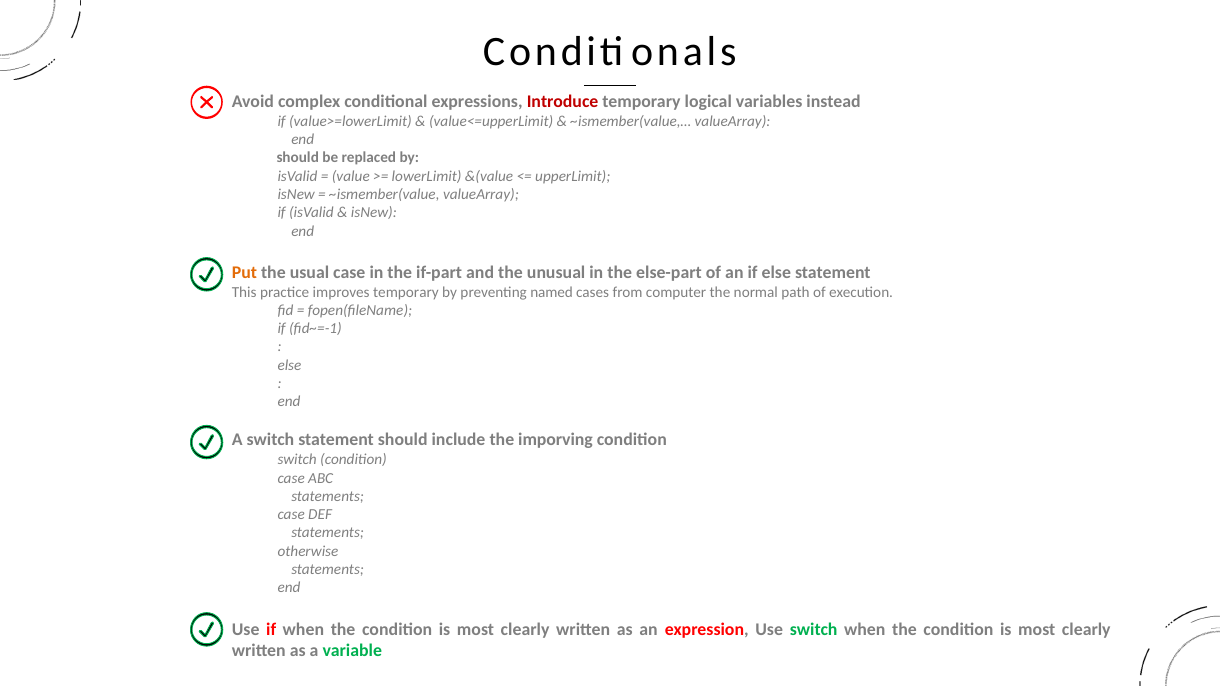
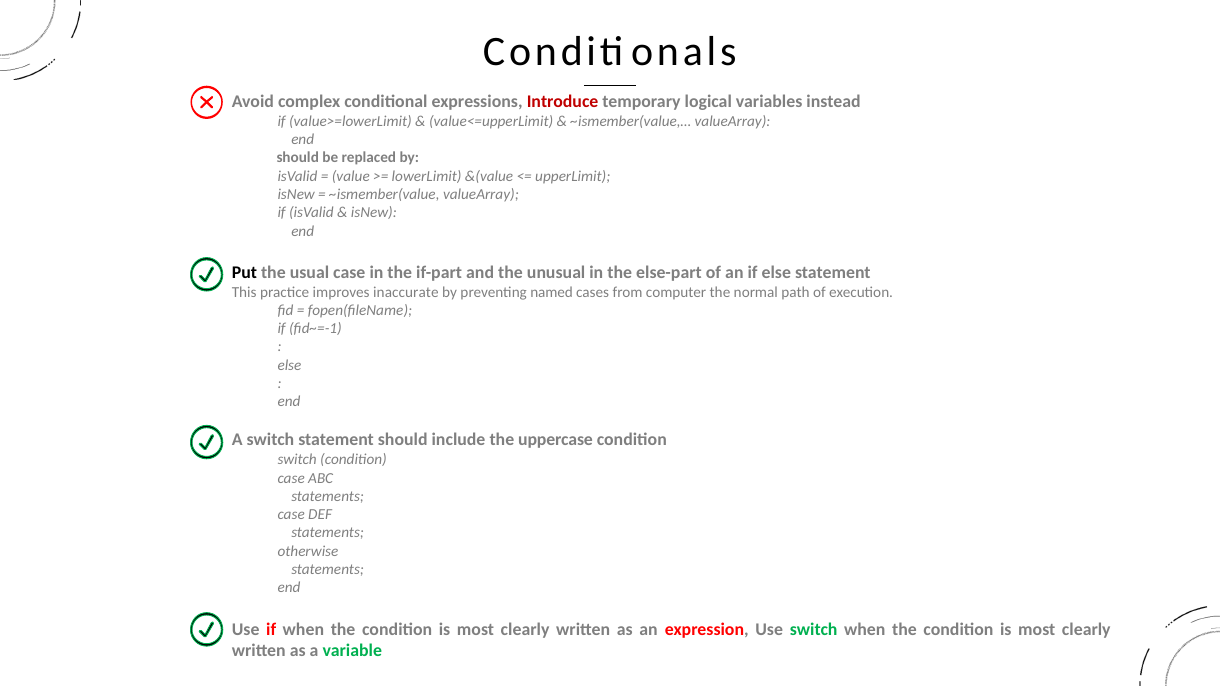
Put colour: orange -> black
improves temporary: temporary -> inaccurate
imporving: imporving -> uppercase
